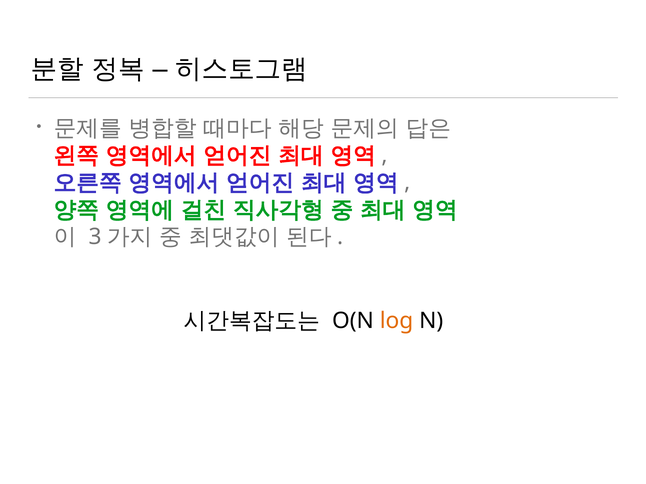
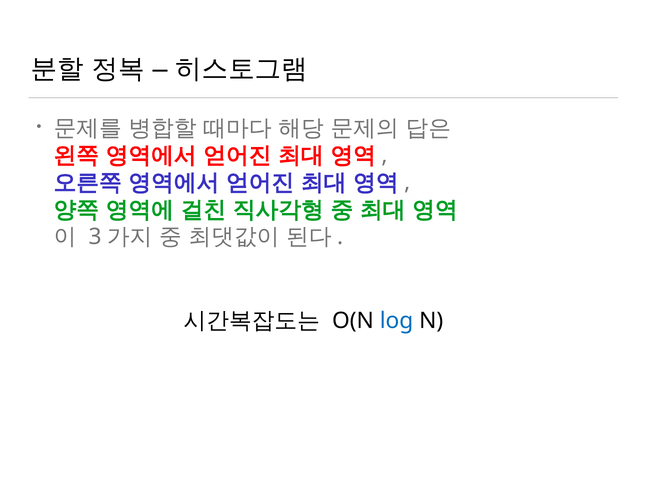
log colour: orange -> blue
